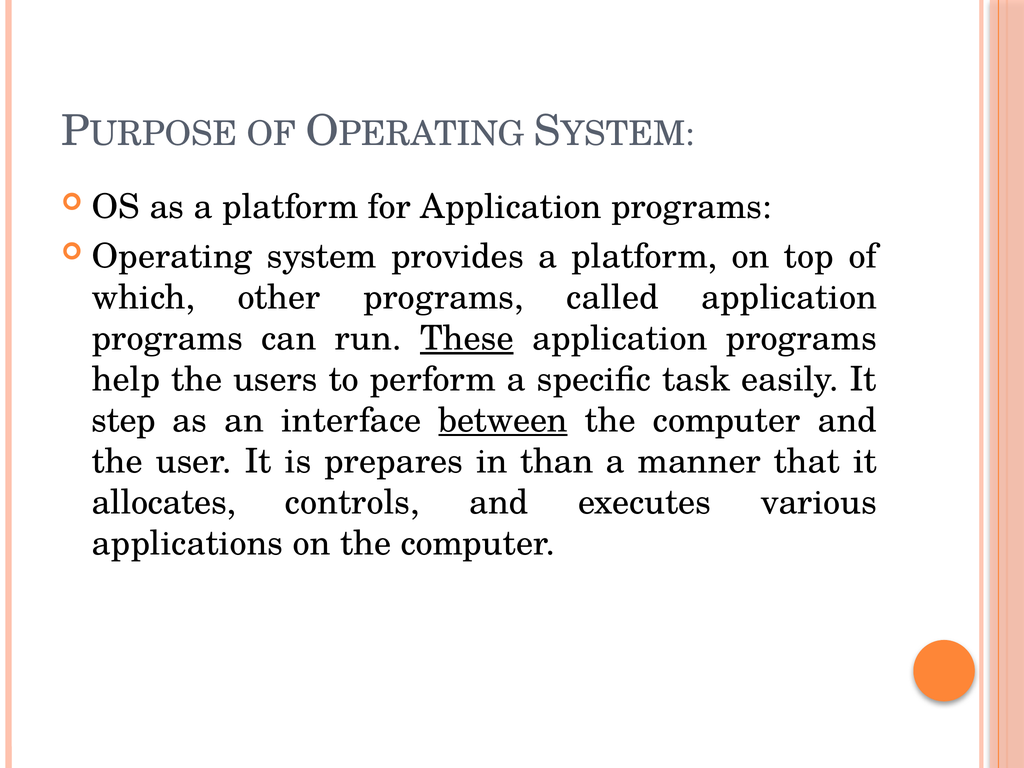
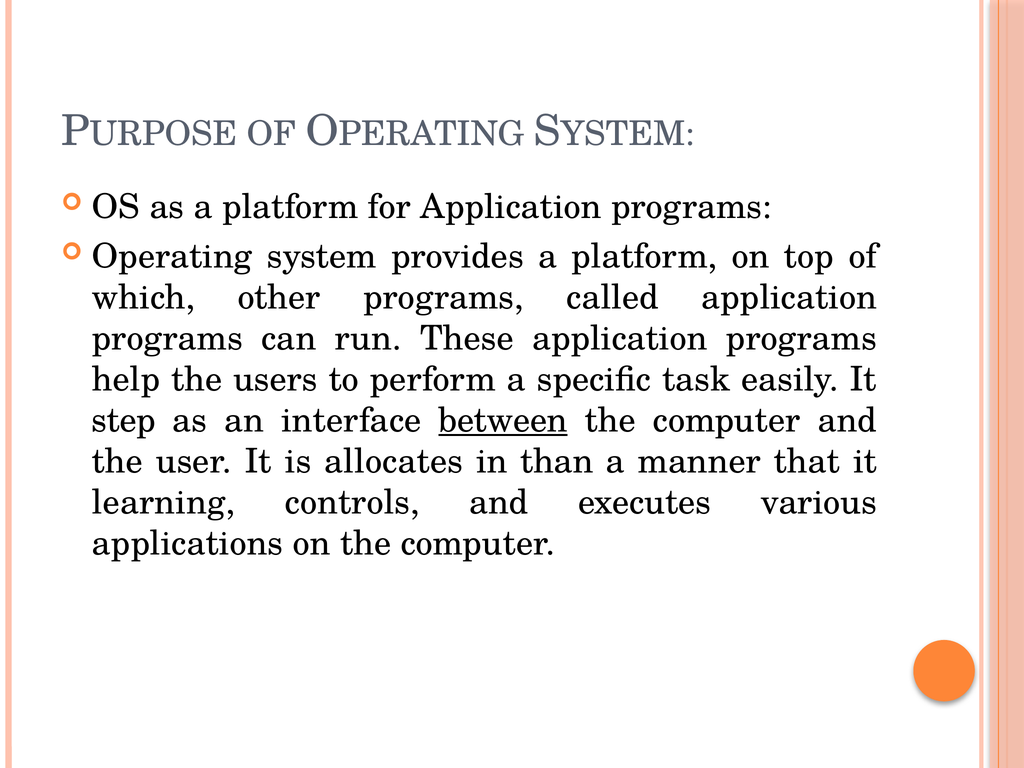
These underline: present -> none
prepares: prepares -> allocates
allocates: allocates -> learning
